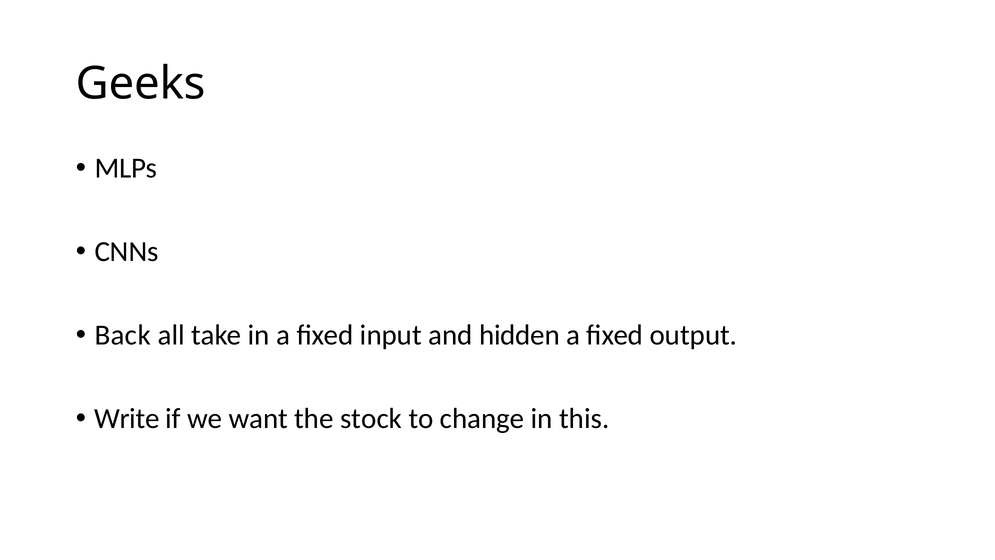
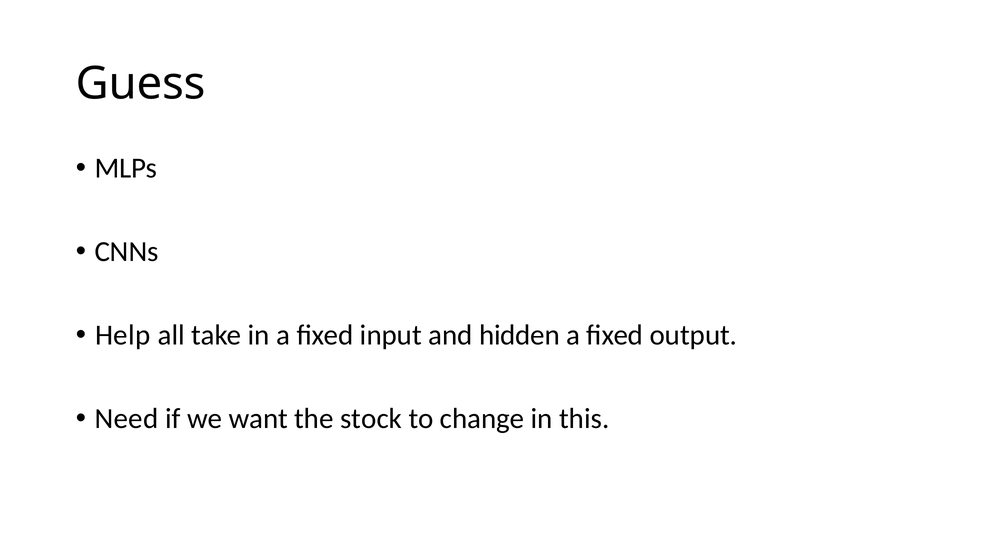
Geeks: Geeks -> Guess
Back: Back -> Help
Write: Write -> Need
